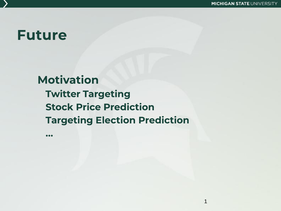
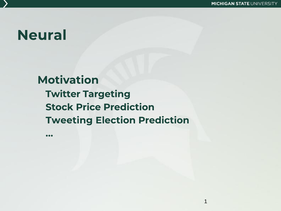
Future: Future -> Neural
Targeting at (69, 120): Targeting -> Tweeting
